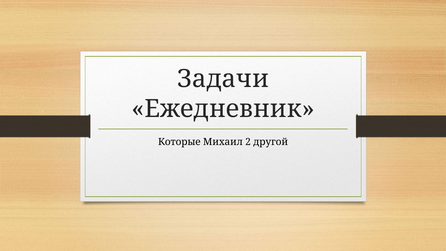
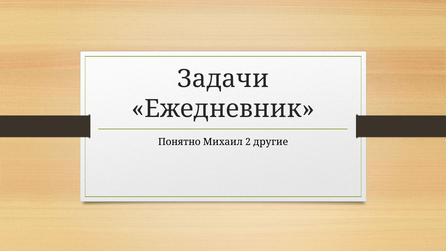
Которые: Которые -> Понятно
другой: другой -> другие
